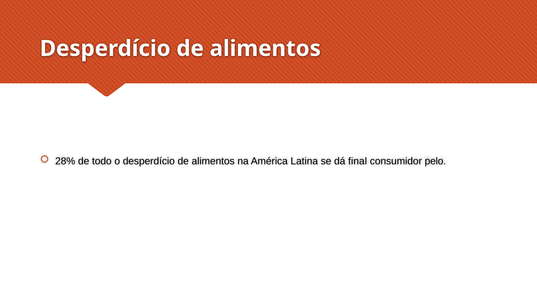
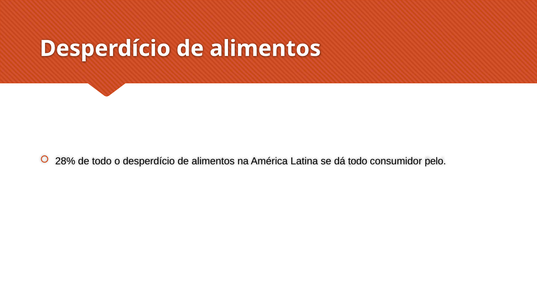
dá final: final -> todo
